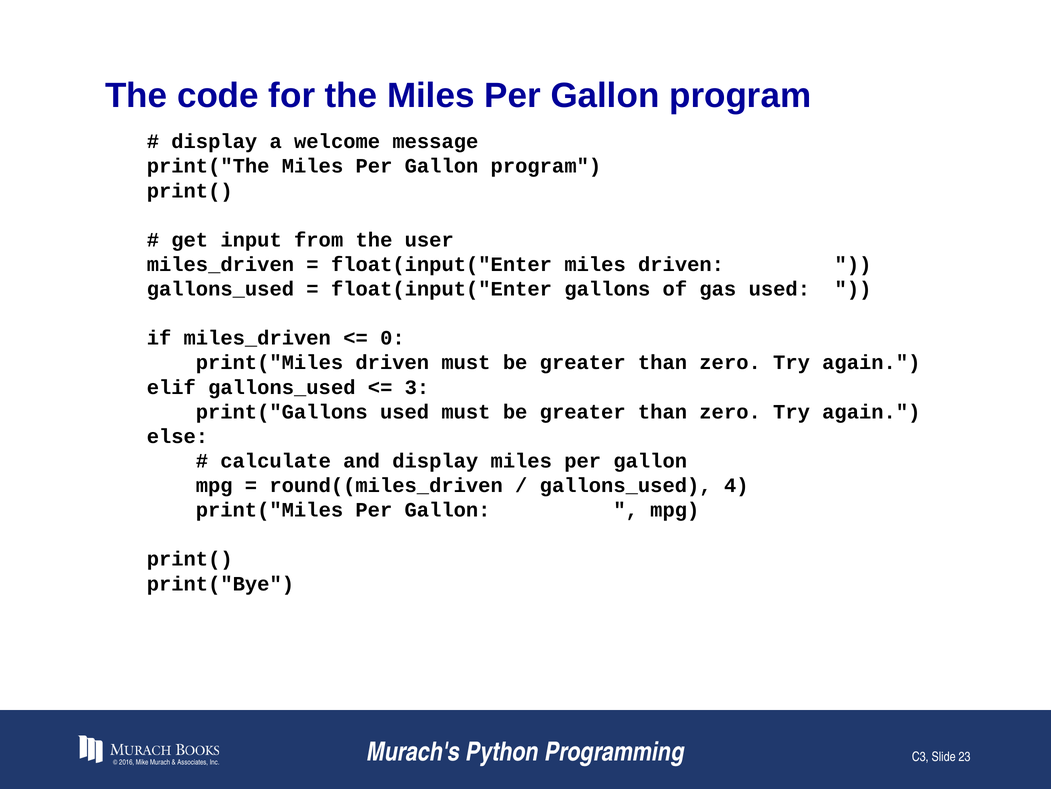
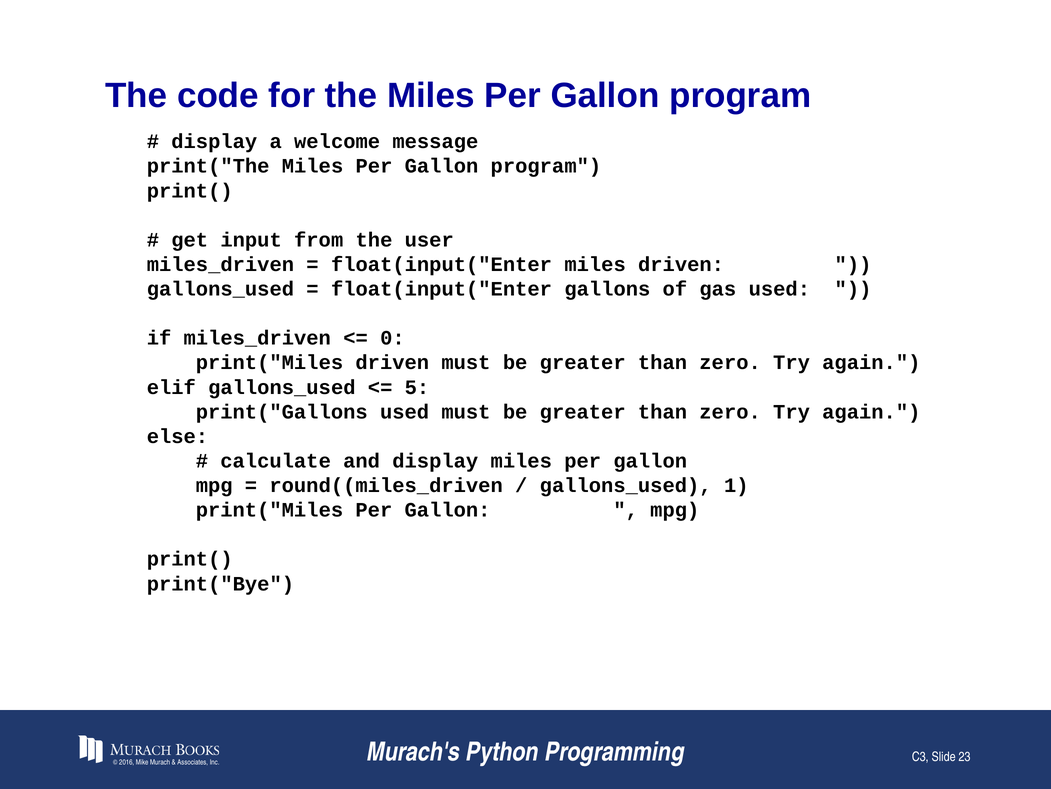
3: 3 -> 5
4: 4 -> 1
